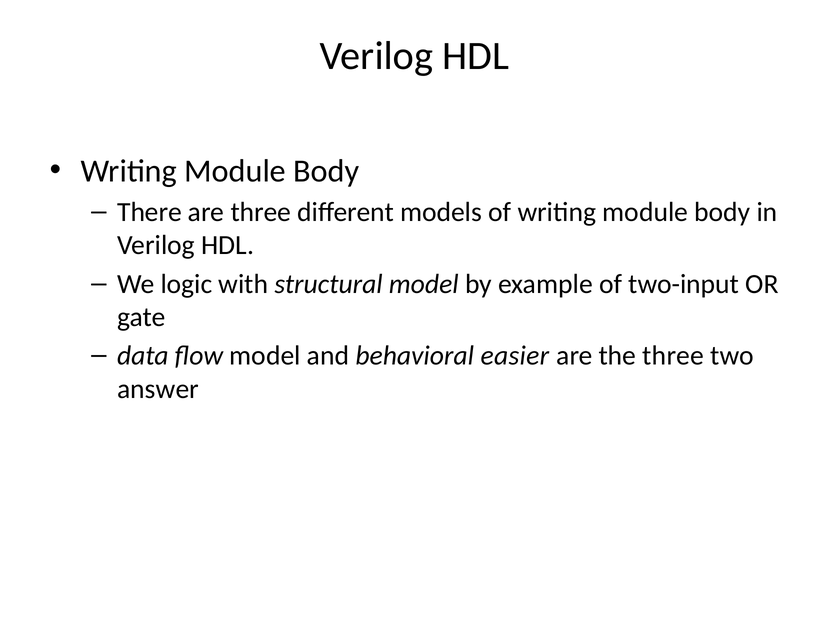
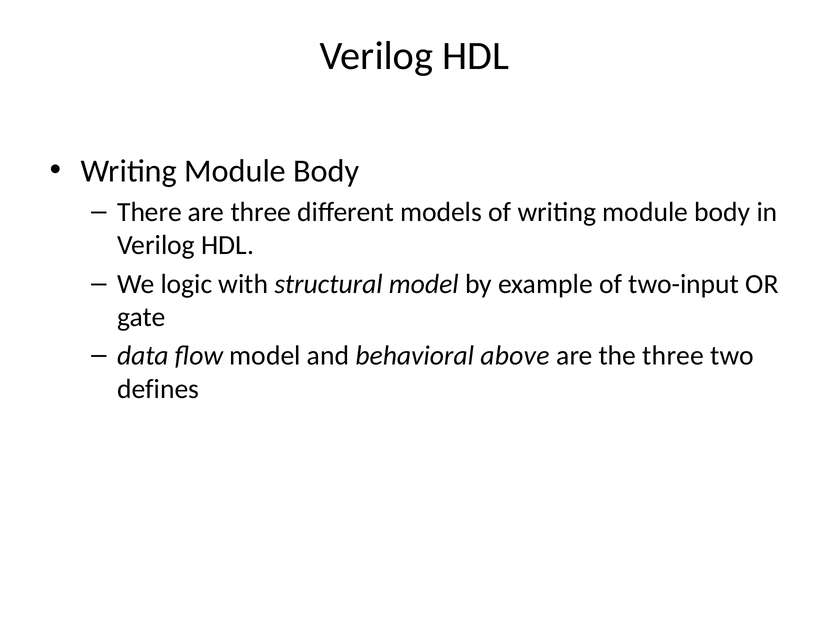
easier: easier -> above
answer: answer -> defines
